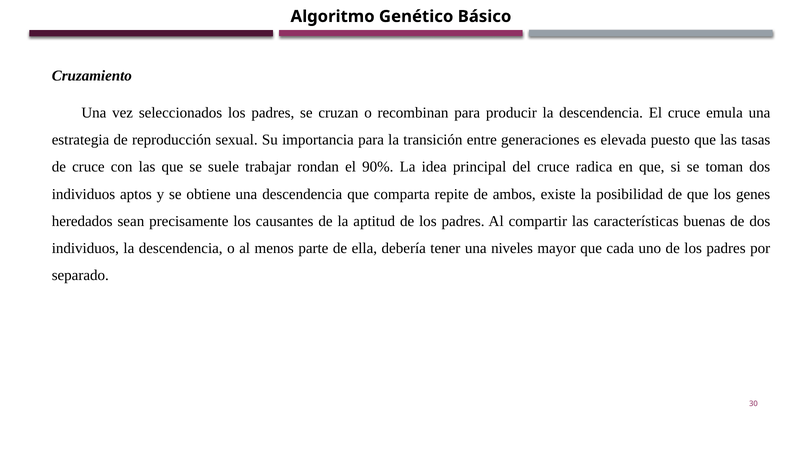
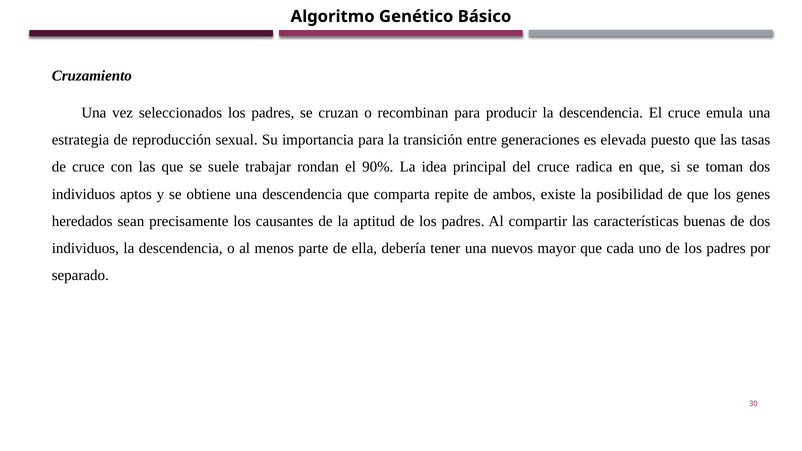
niveles: niveles -> nuevos
